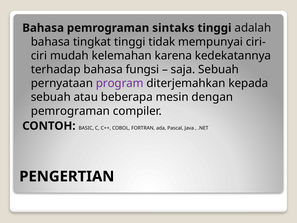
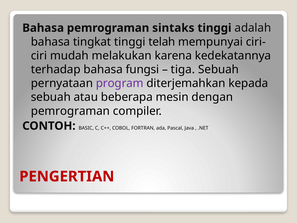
tidak: tidak -> telah
kelemahan: kelemahan -> melakukan
saja: saja -> tiga
PENGERTIAN colour: black -> red
